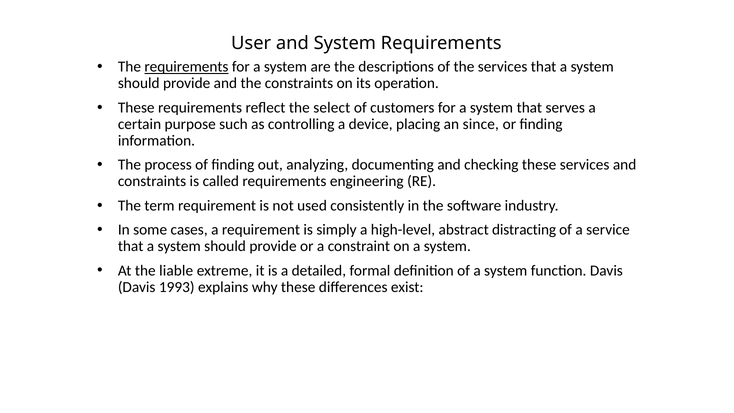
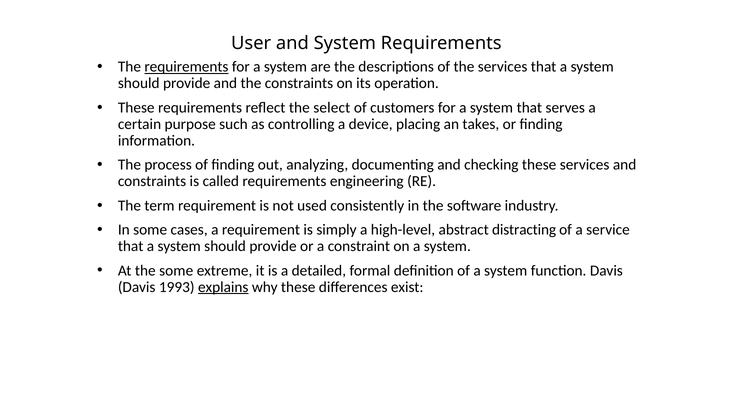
since: since -> takes
the liable: liable -> some
explains underline: none -> present
